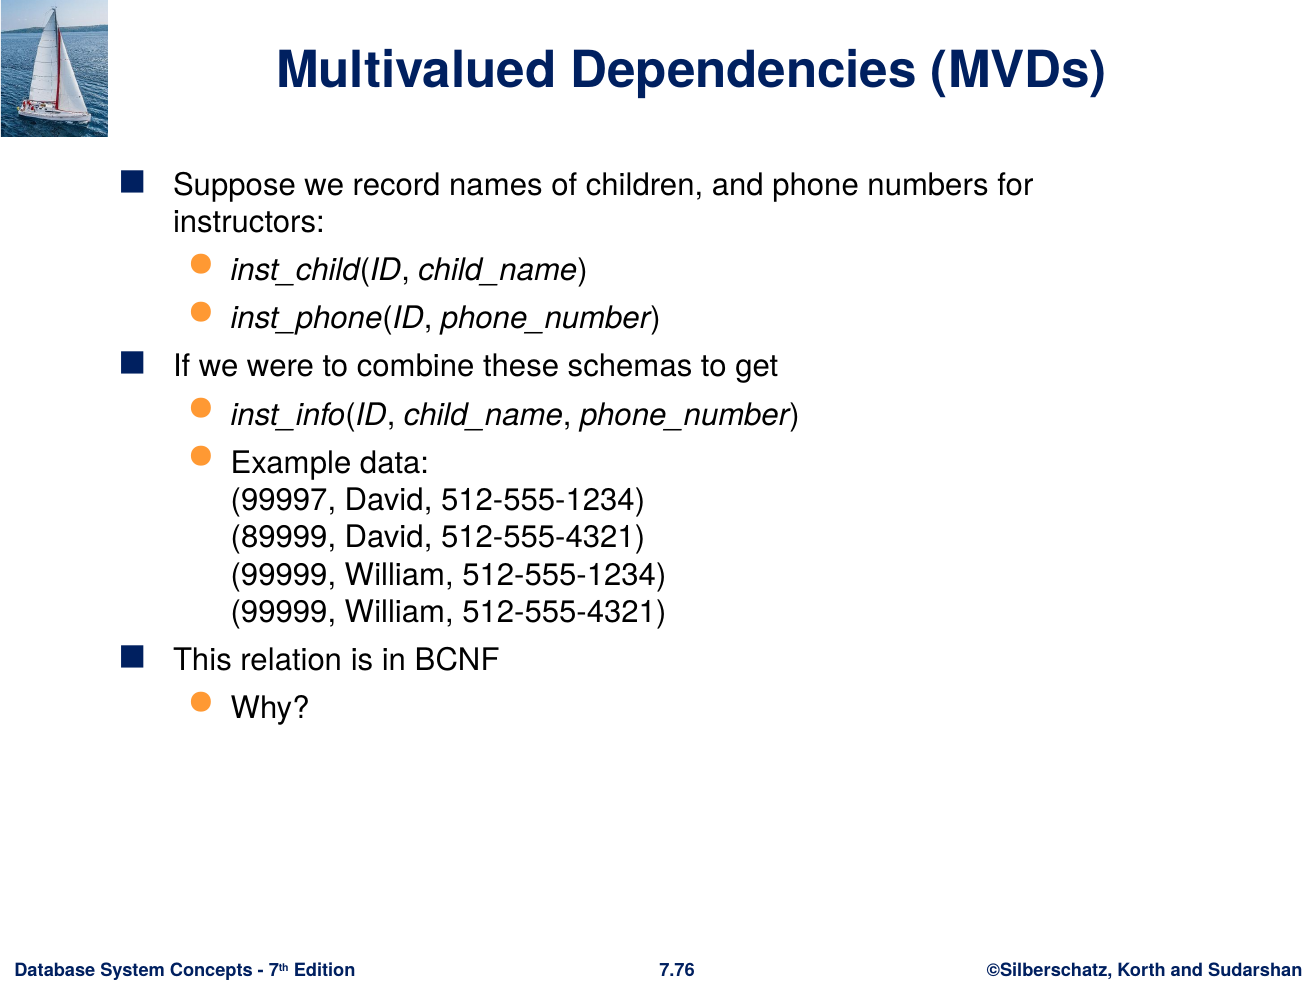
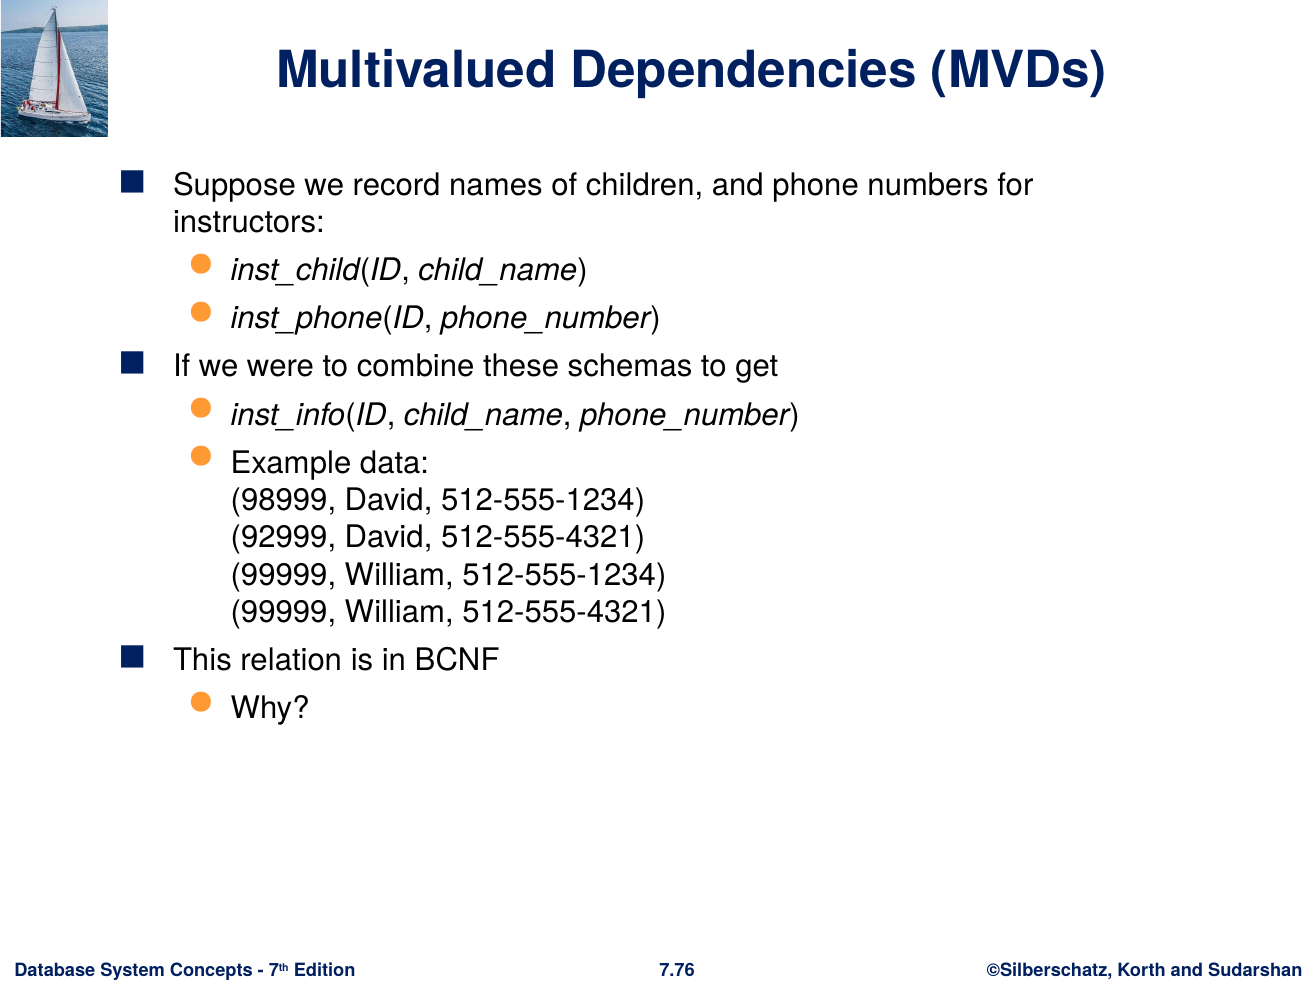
99997: 99997 -> 98999
89999: 89999 -> 92999
